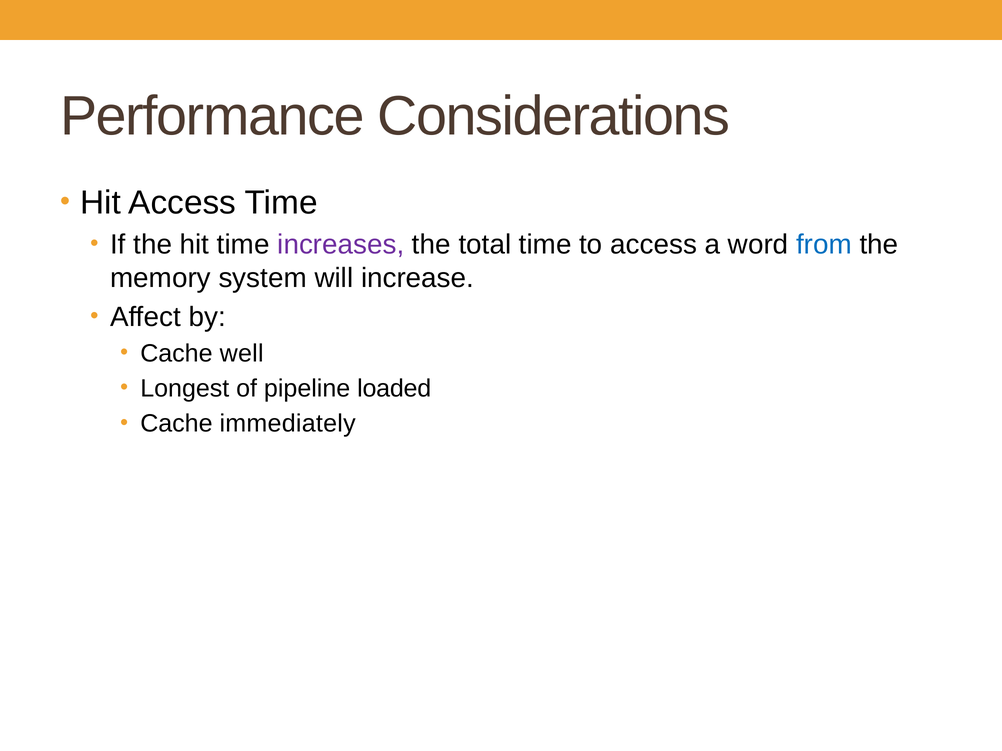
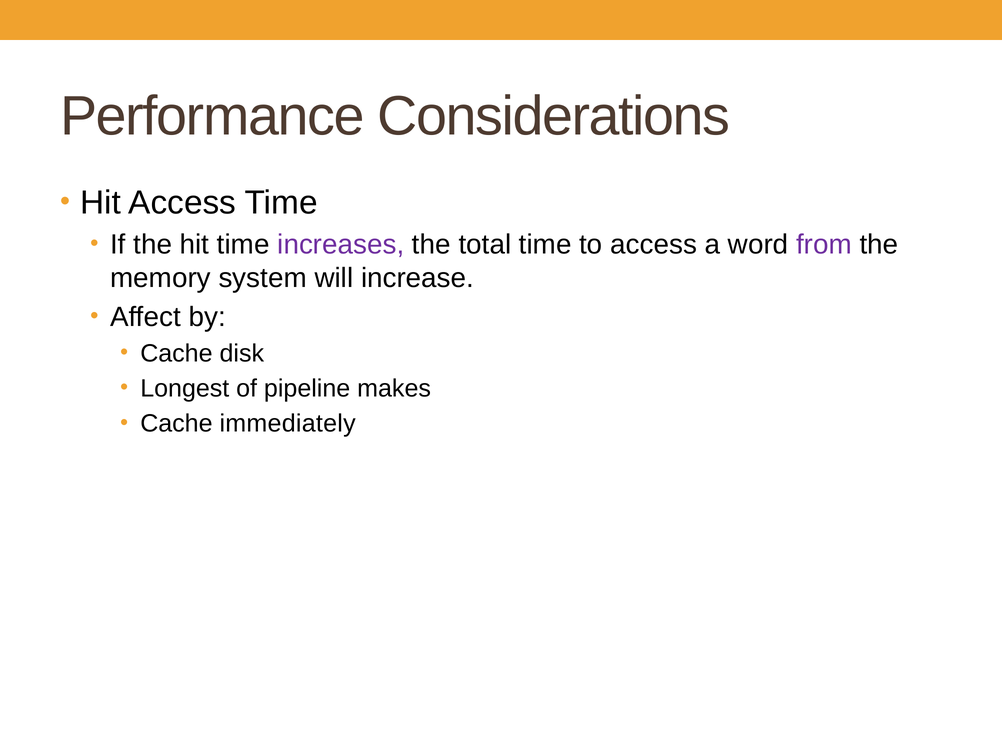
from colour: blue -> purple
well: well -> disk
loaded: loaded -> makes
